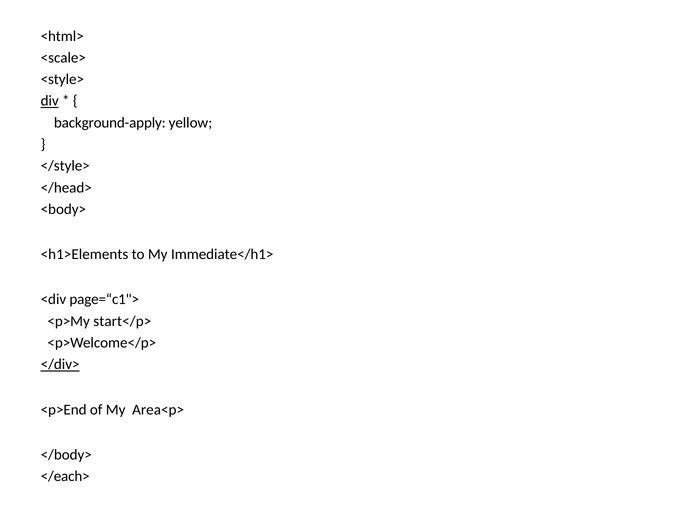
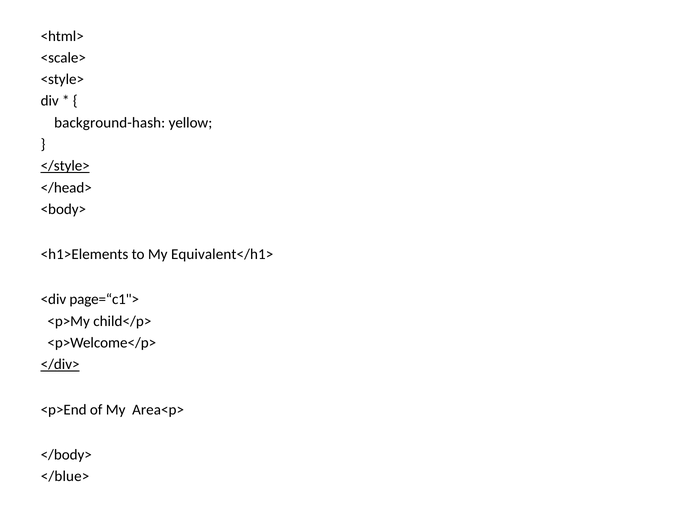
div underline: present -> none
background-apply: background-apply -> background-hash
</style> underline: none -> present
Immediate</h1>: Immediate</h1> -> Equivalent</h1>
start</p>: start</p> -> child</p>
</each>: </each> -> </blue>
